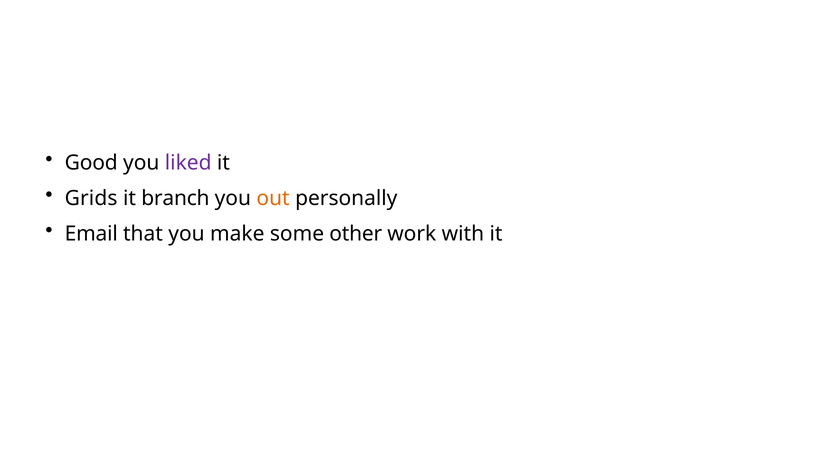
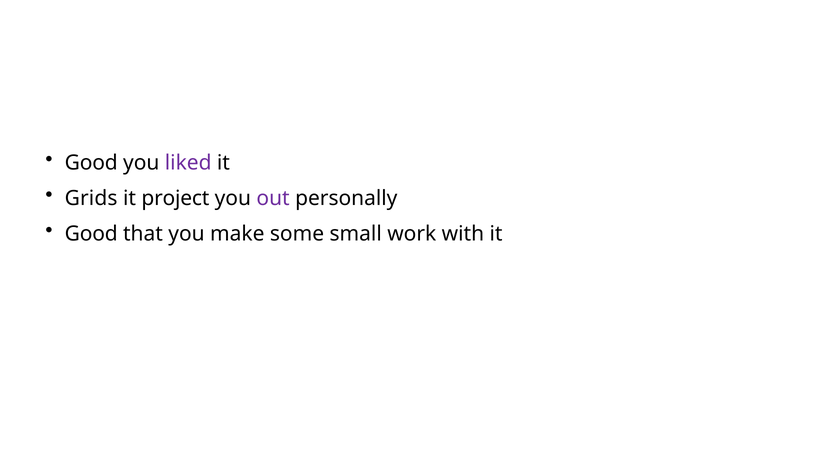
branch: branch -> project
out colour: orange -> purple
Email at (91, 234): Email -> Good
other: other -> small
